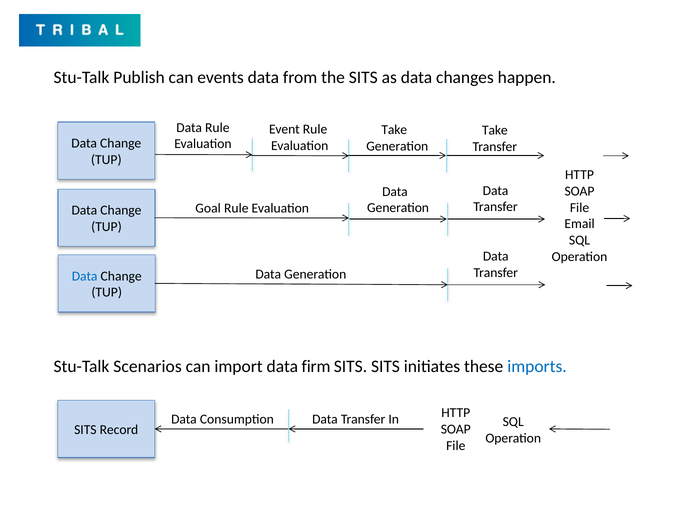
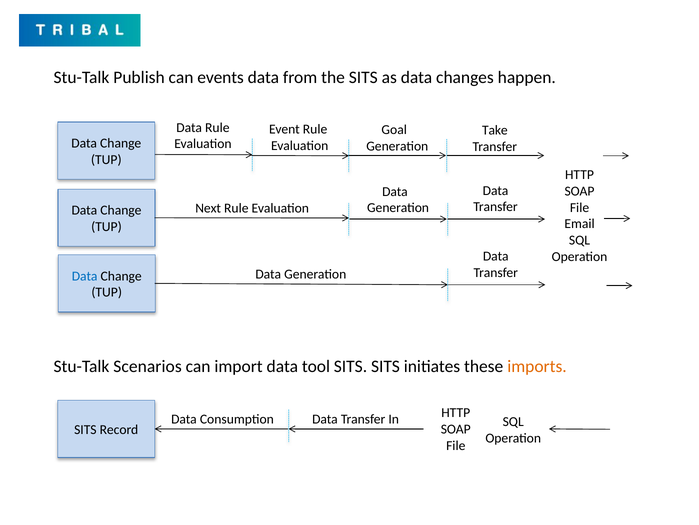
Take at (394, 130): Take -> Goal
Goal: Goal -> Next
firm: firm -> tool
imports colour: blue -> orange
